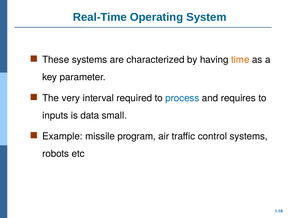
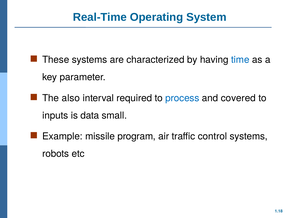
time colour: orange -> blue
very: very -> also
requires: requires -> covered
